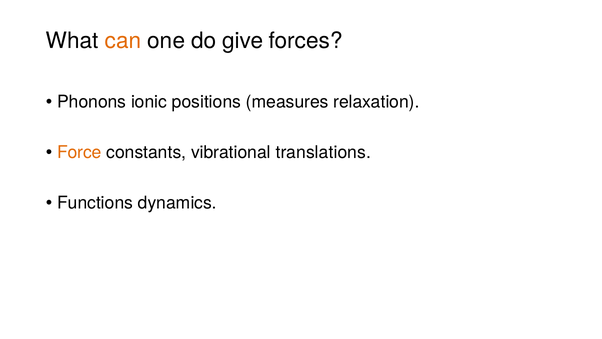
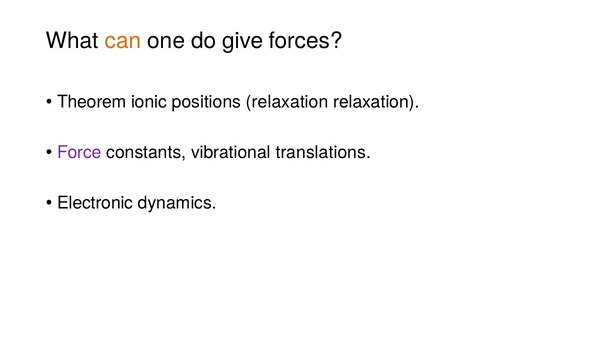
Phonons: Phonons -> Theorem
positions measures: measures -> relaxation
Force colour: orange -> purple
Functions: Functions -> Electronic
